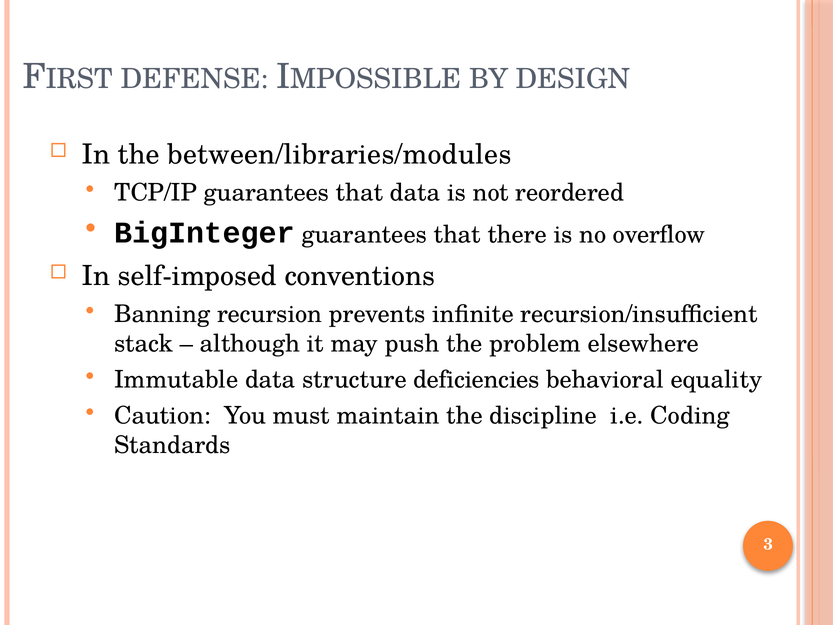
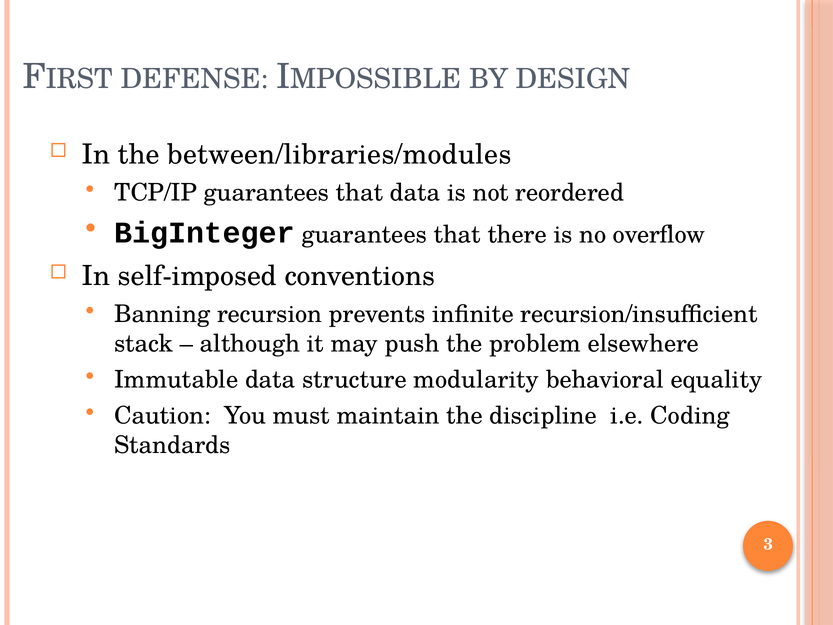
deficiencies: deficiencies -> modularity
